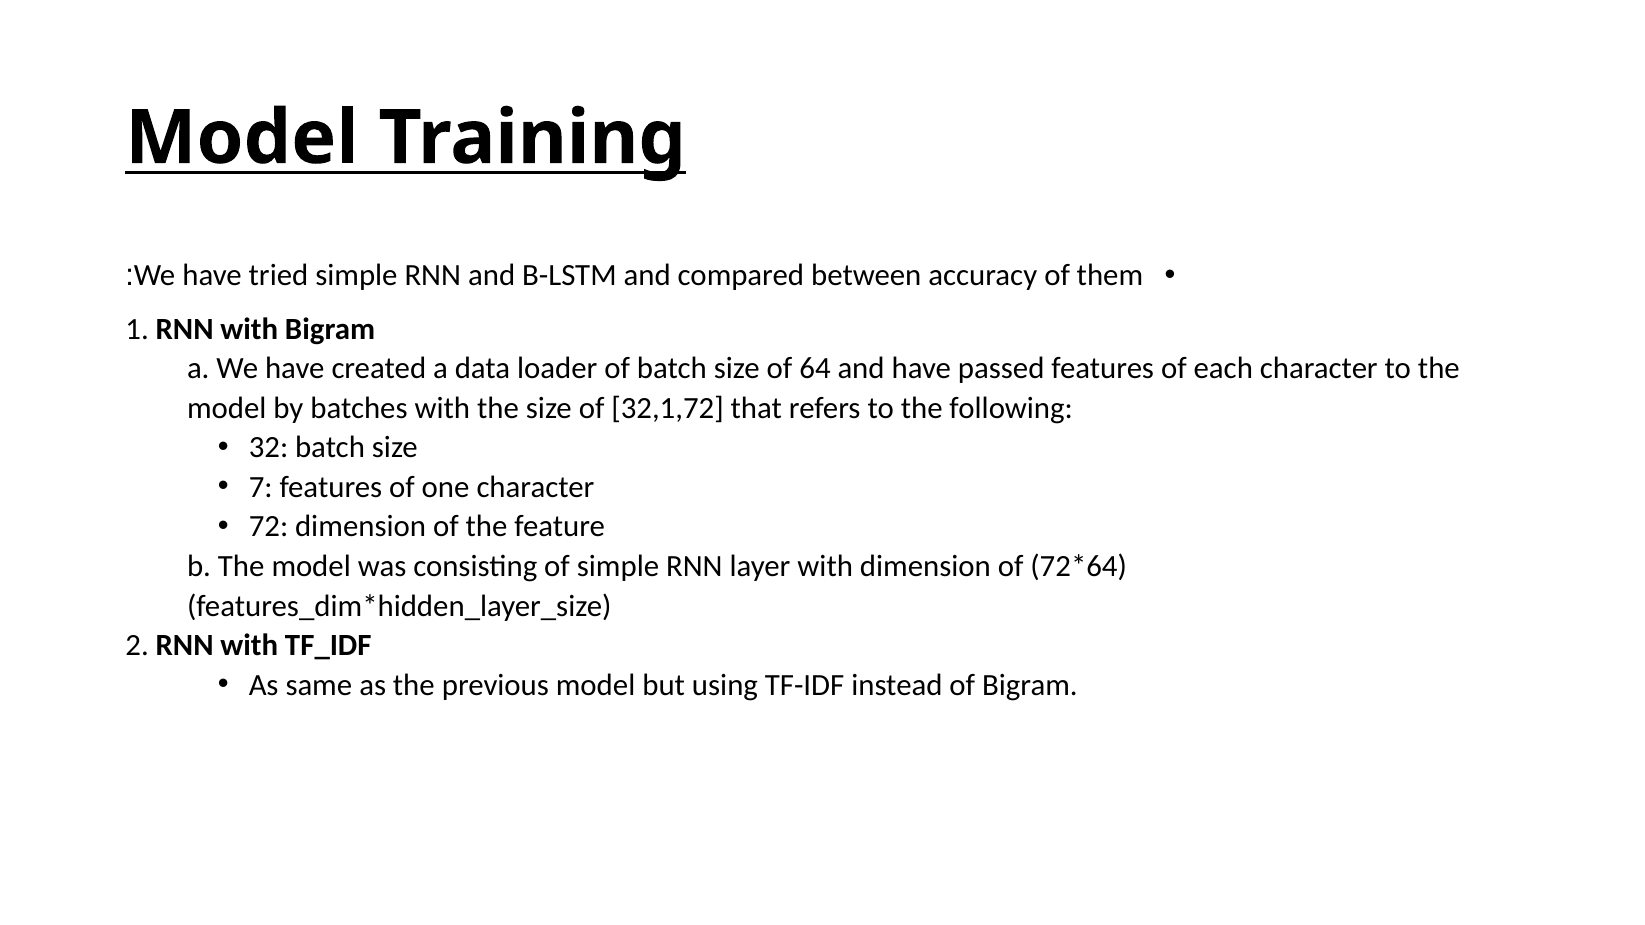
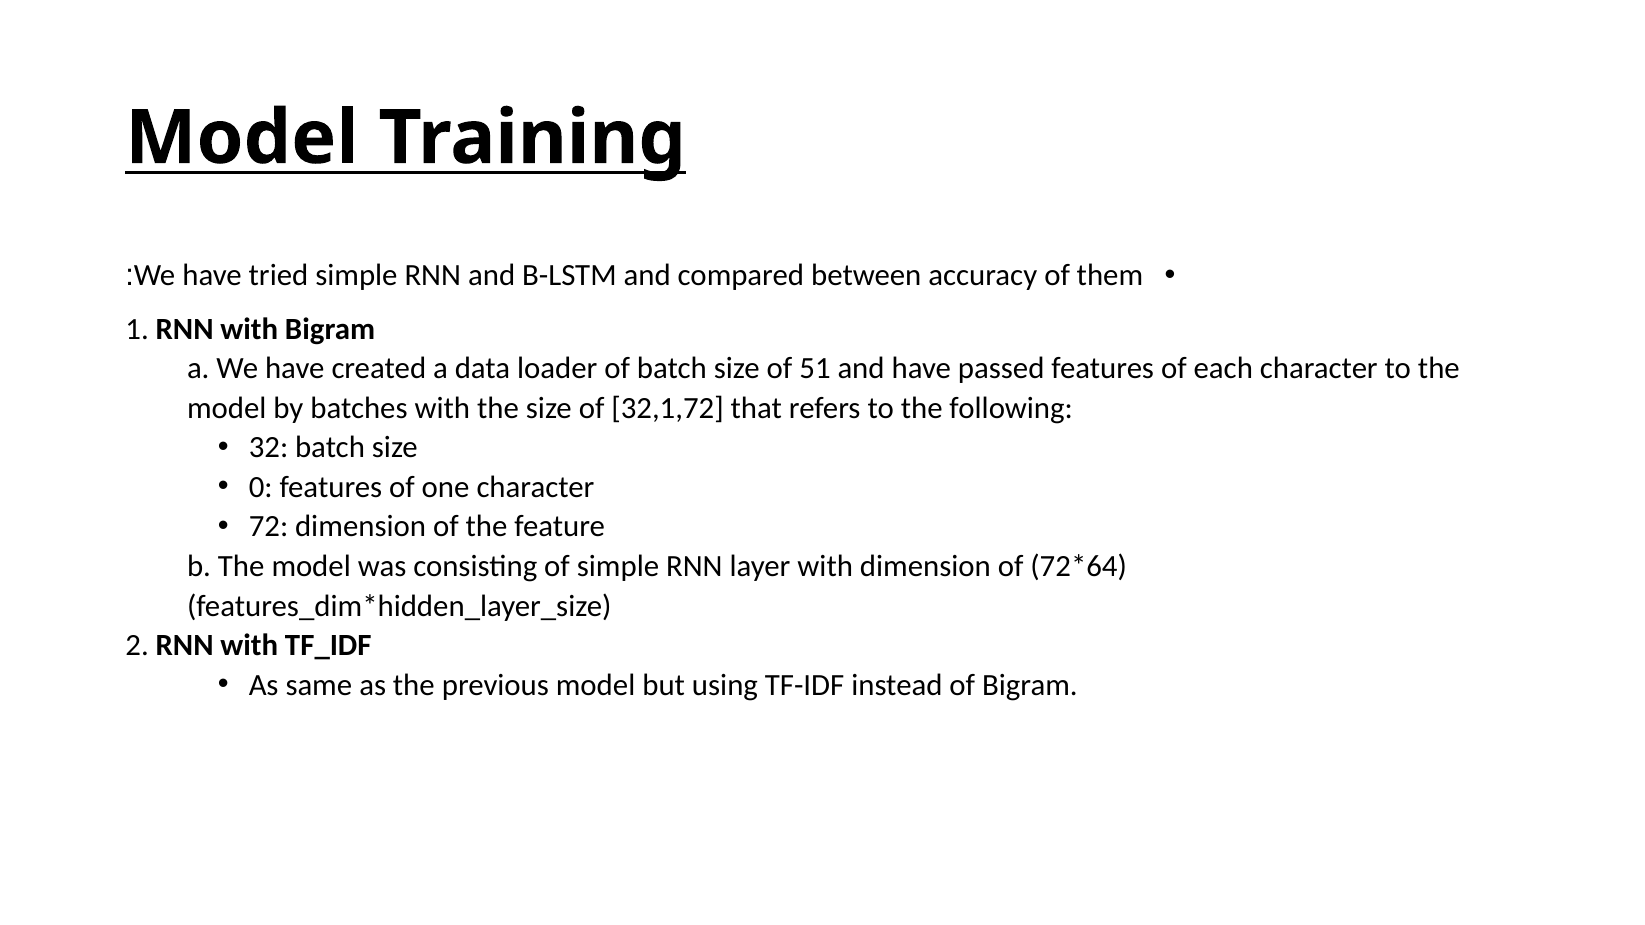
64: 64 -> 51
7: 7 -> 0
